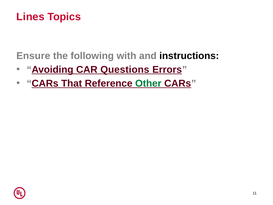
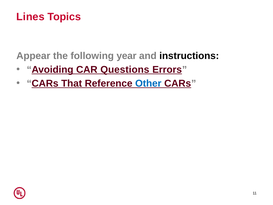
Ensure: Ensure -> Appear
with: with -> year
Other colour: green -> blue
